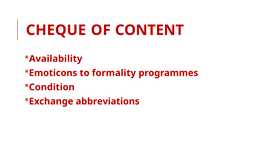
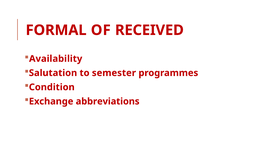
CHEQUE: CHEQUE -> FORMAL
CONTENT: CONTENT -> RECEIVED
Emoticons: Emoticons -> Salutation
formality: formality -> semester
